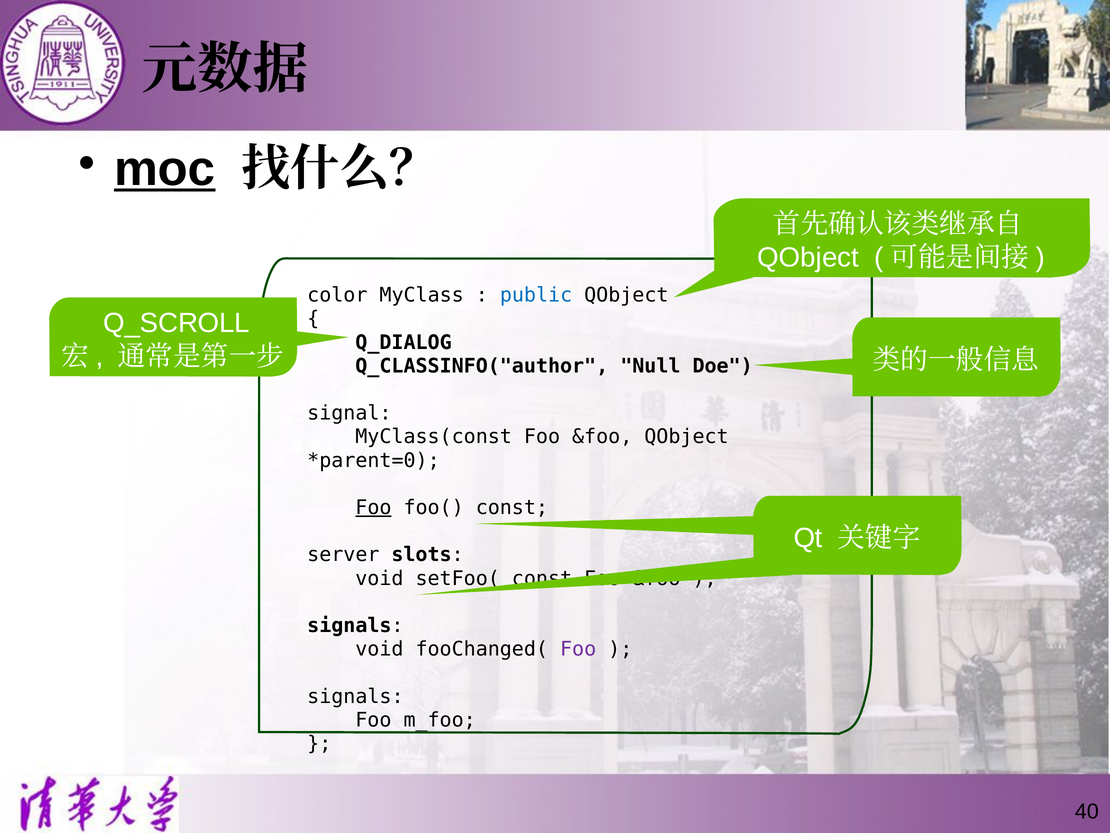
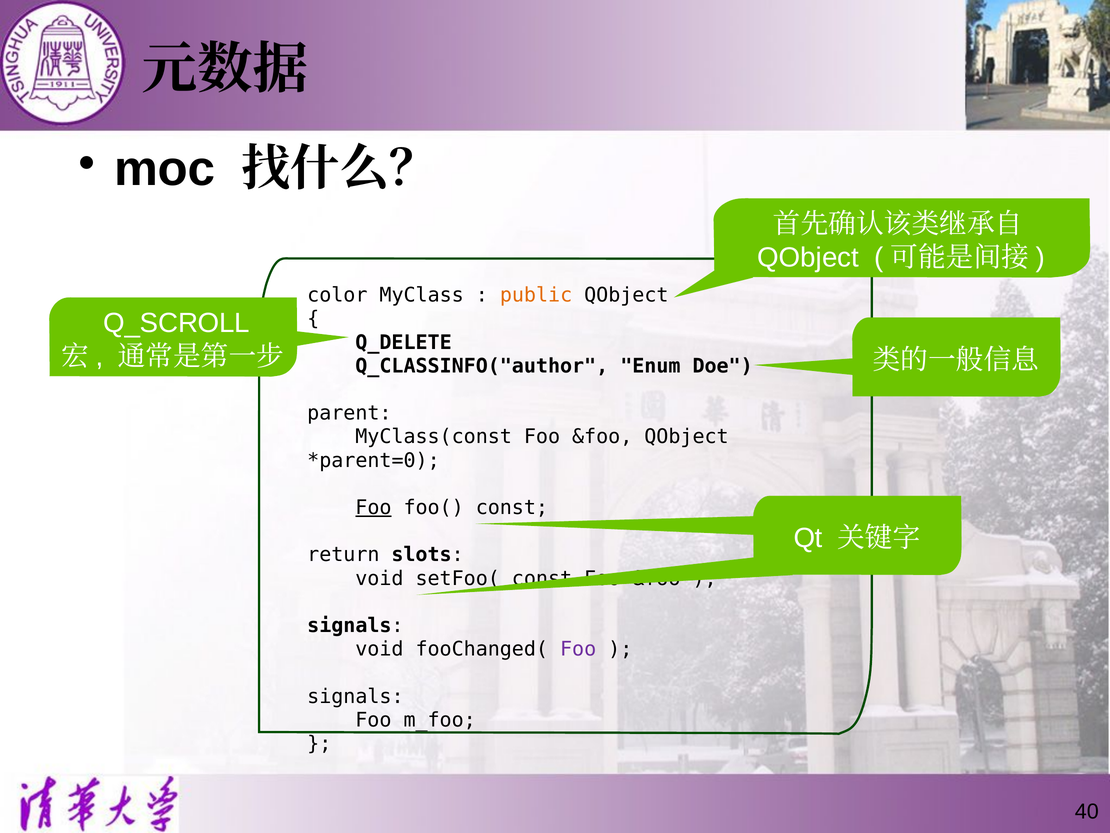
moc underline: present -> none
public colour: blue -> orange
Q_DIALOG: Q_DIALOG -> Q_DELETE
Null: Null -> Enum
signal: signal -> parent
server: server -> return
